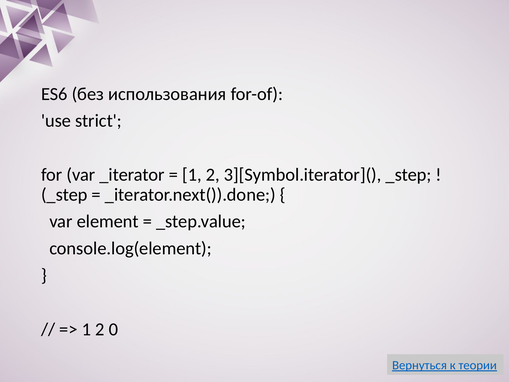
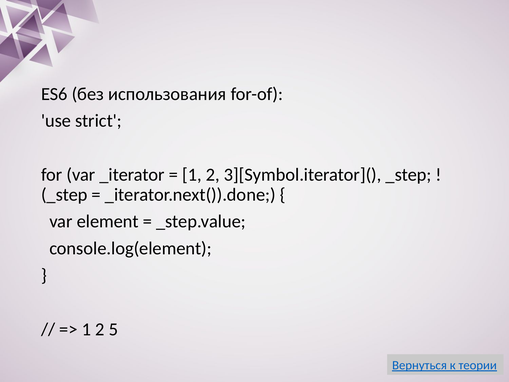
0: 0 -> 5
